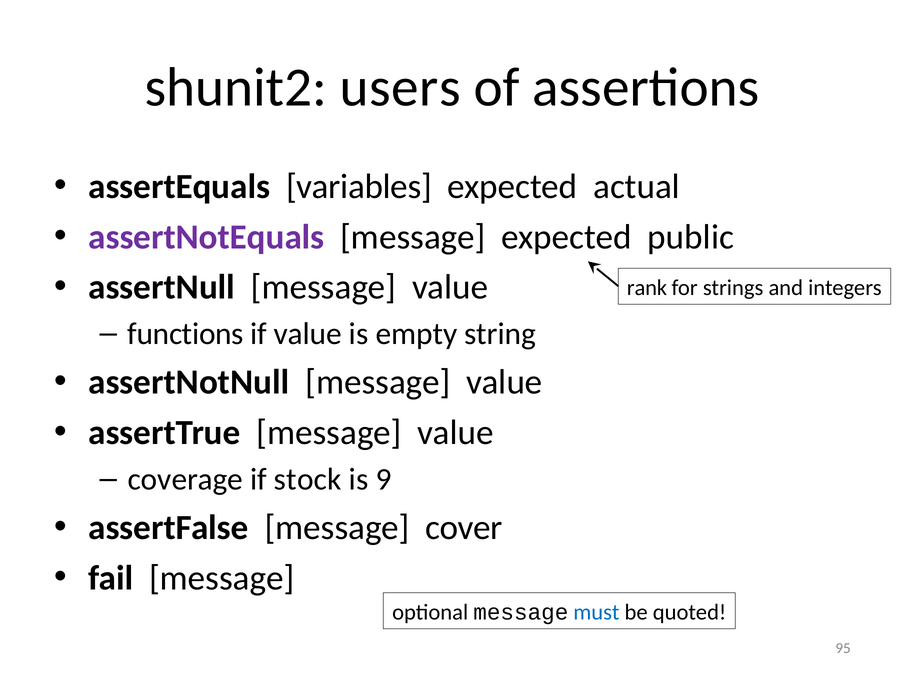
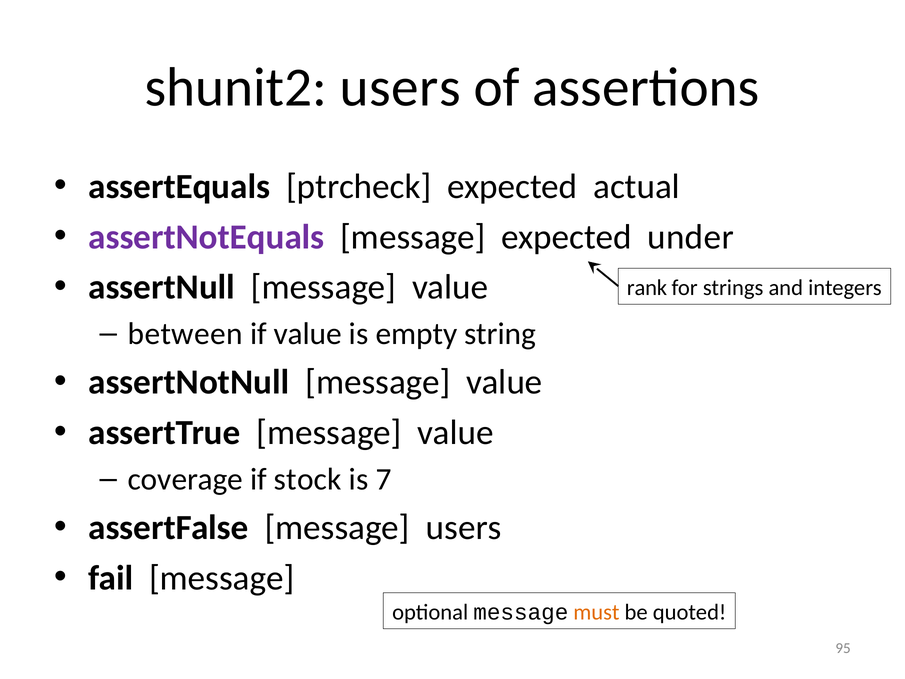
variables: variables -> ptrcheck
public: public -> under
functions: functions -> between
9: 9 -> 7
message cover: cover -> users
must colour: blue -> orange
